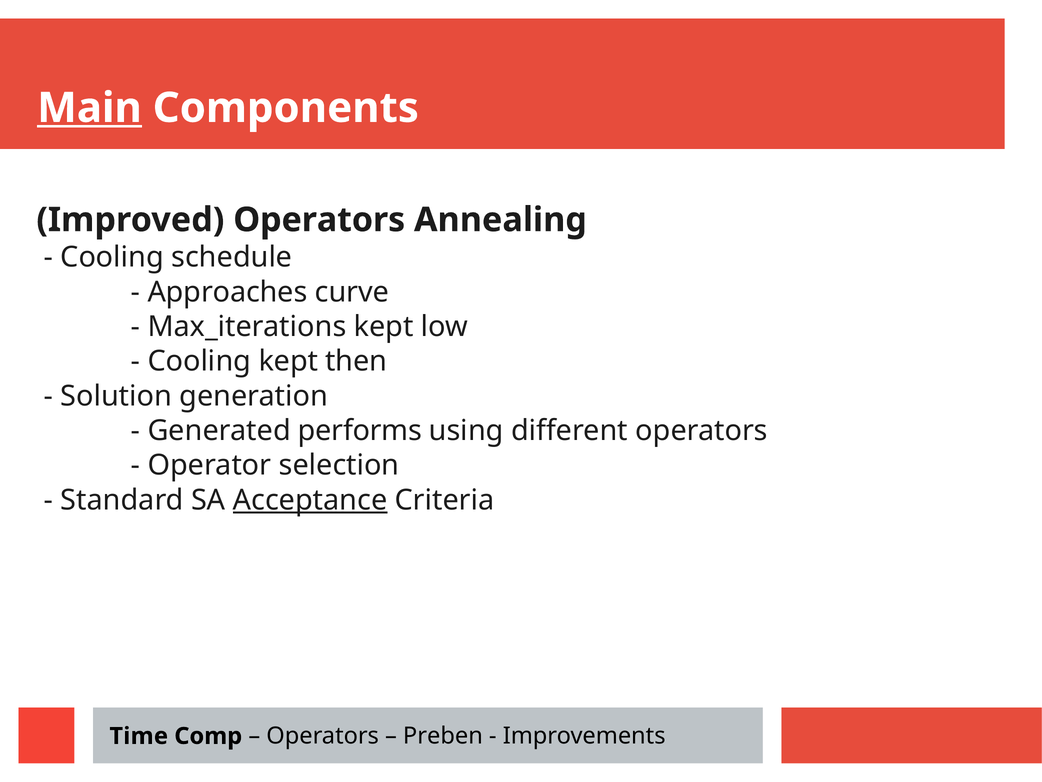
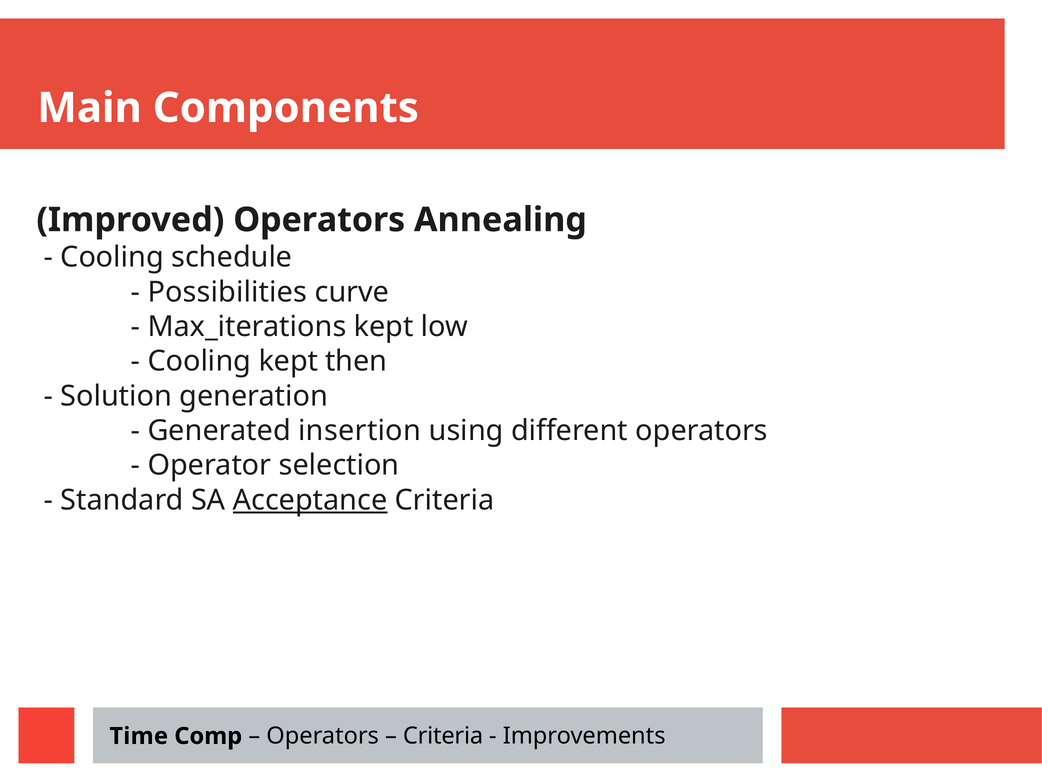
Main underline: present -> none
Approaches: Approaches -> Possibilities
performs: performs -> insertion
Preben at (443, 736): Preben -> Criteria
